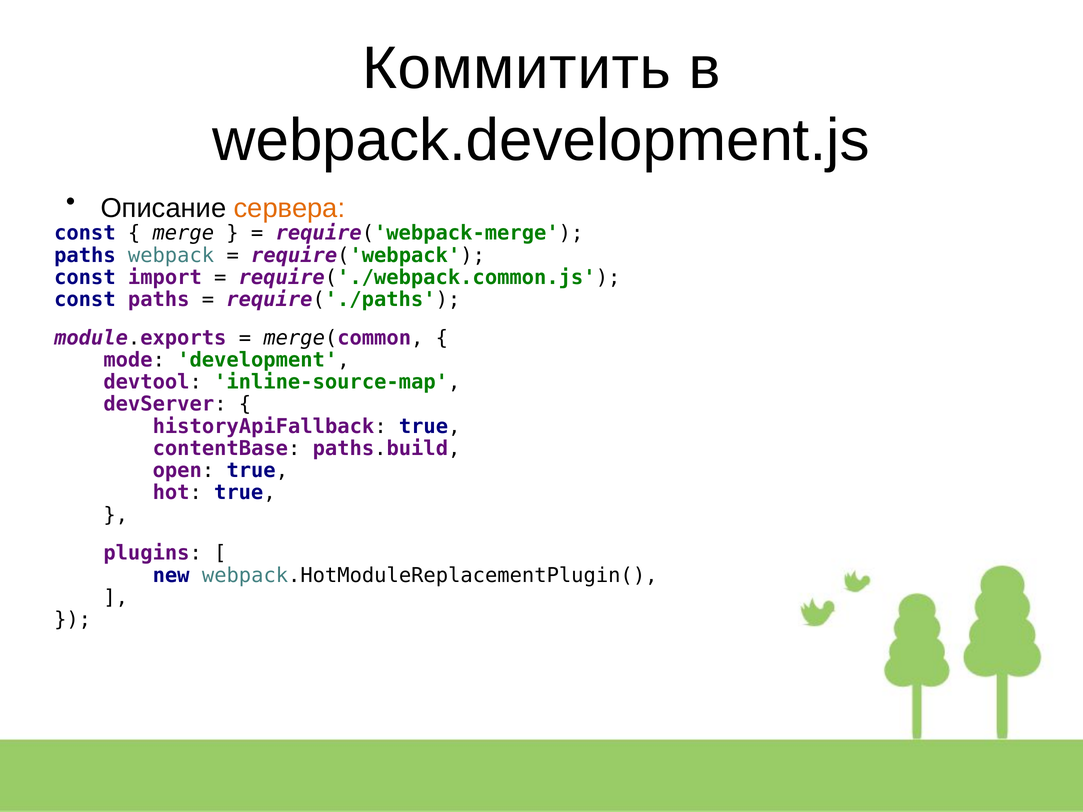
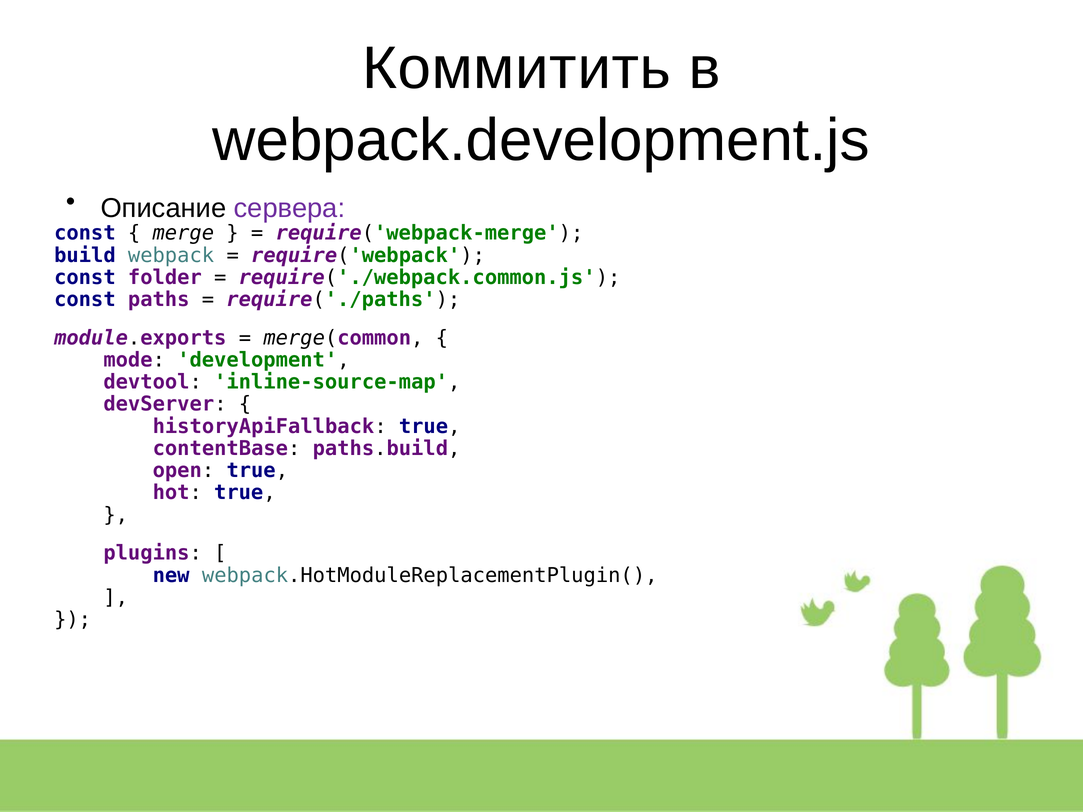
сервера colour: orange -> purple
paths at (85, 255): paths -> build
import: import -> folder
